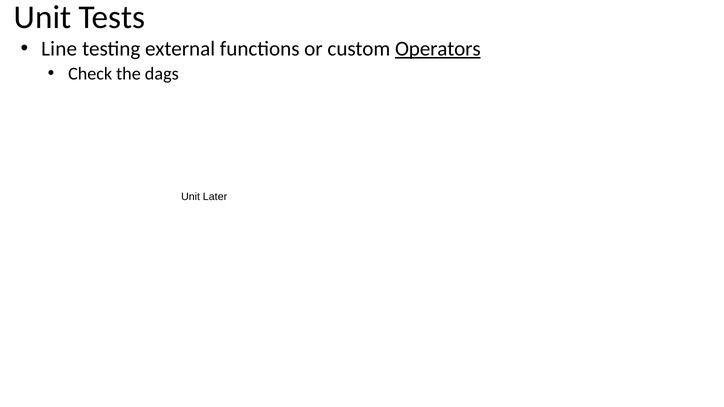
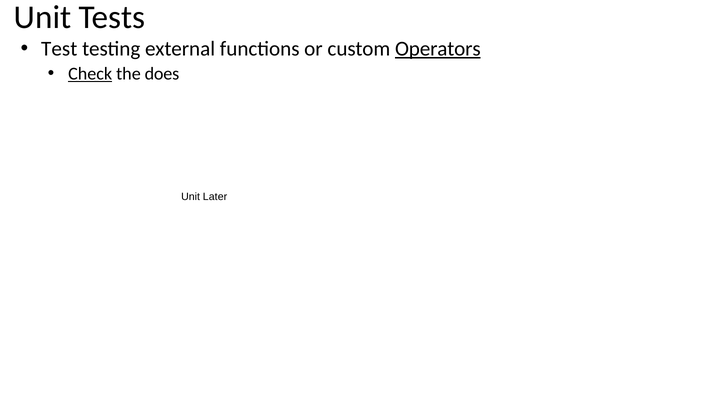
Line: Line -> Test
Check underline: none -> present
dags: dags -> does
